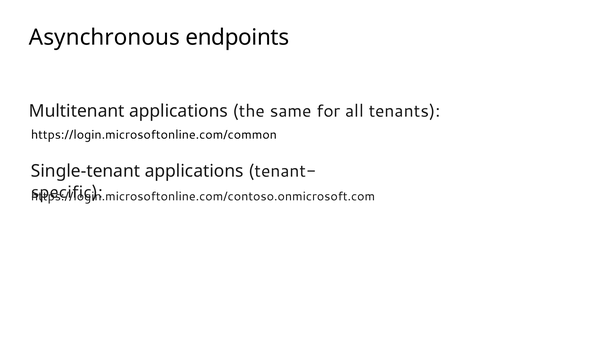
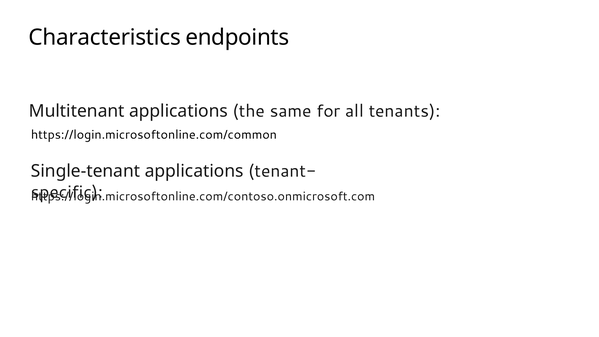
Asynchronous: Asynchronous -> Characteristics
